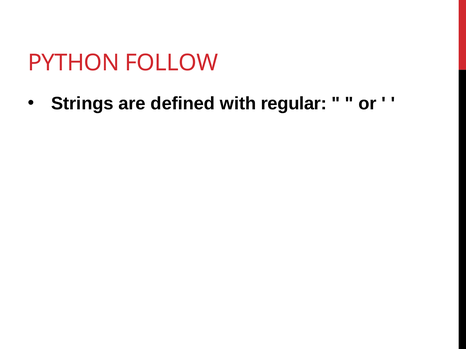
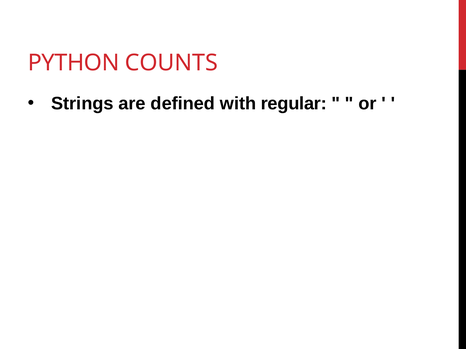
FOLLOW: FOLLOW -> COUNTS
